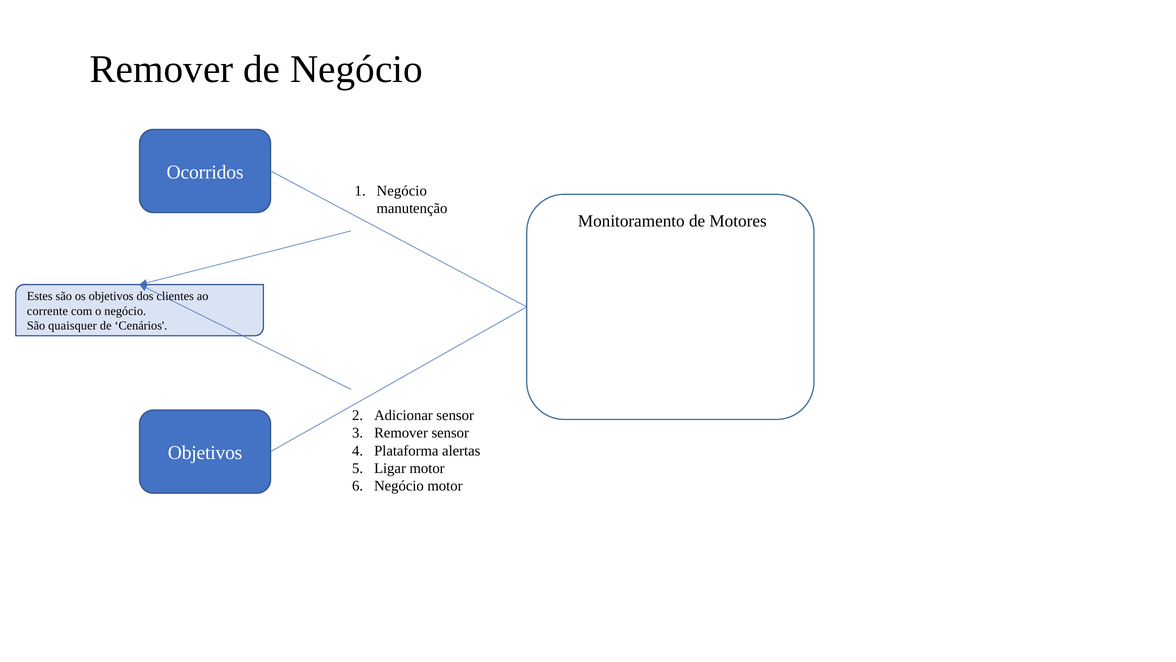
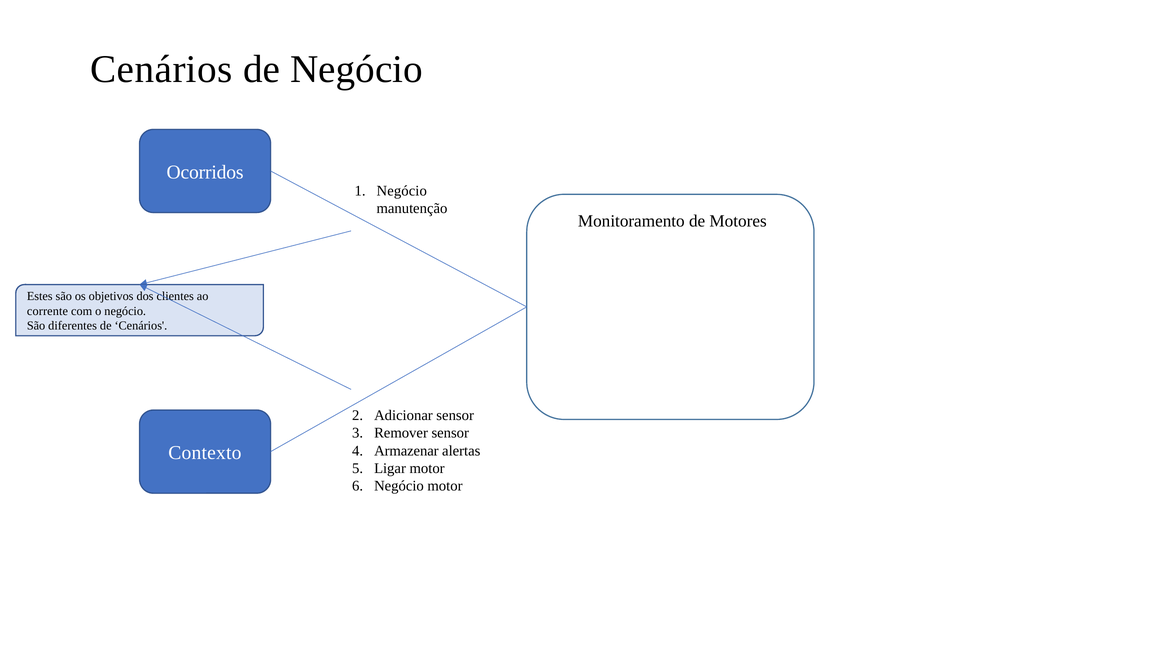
Remover at (162, 69): Remover -> Cenários
quaisquer: quaisquer -> diferentes
Plataforma: Plataforma -> Armazenar
Objetivos at (205, 453): Objetivos -> Contexto
